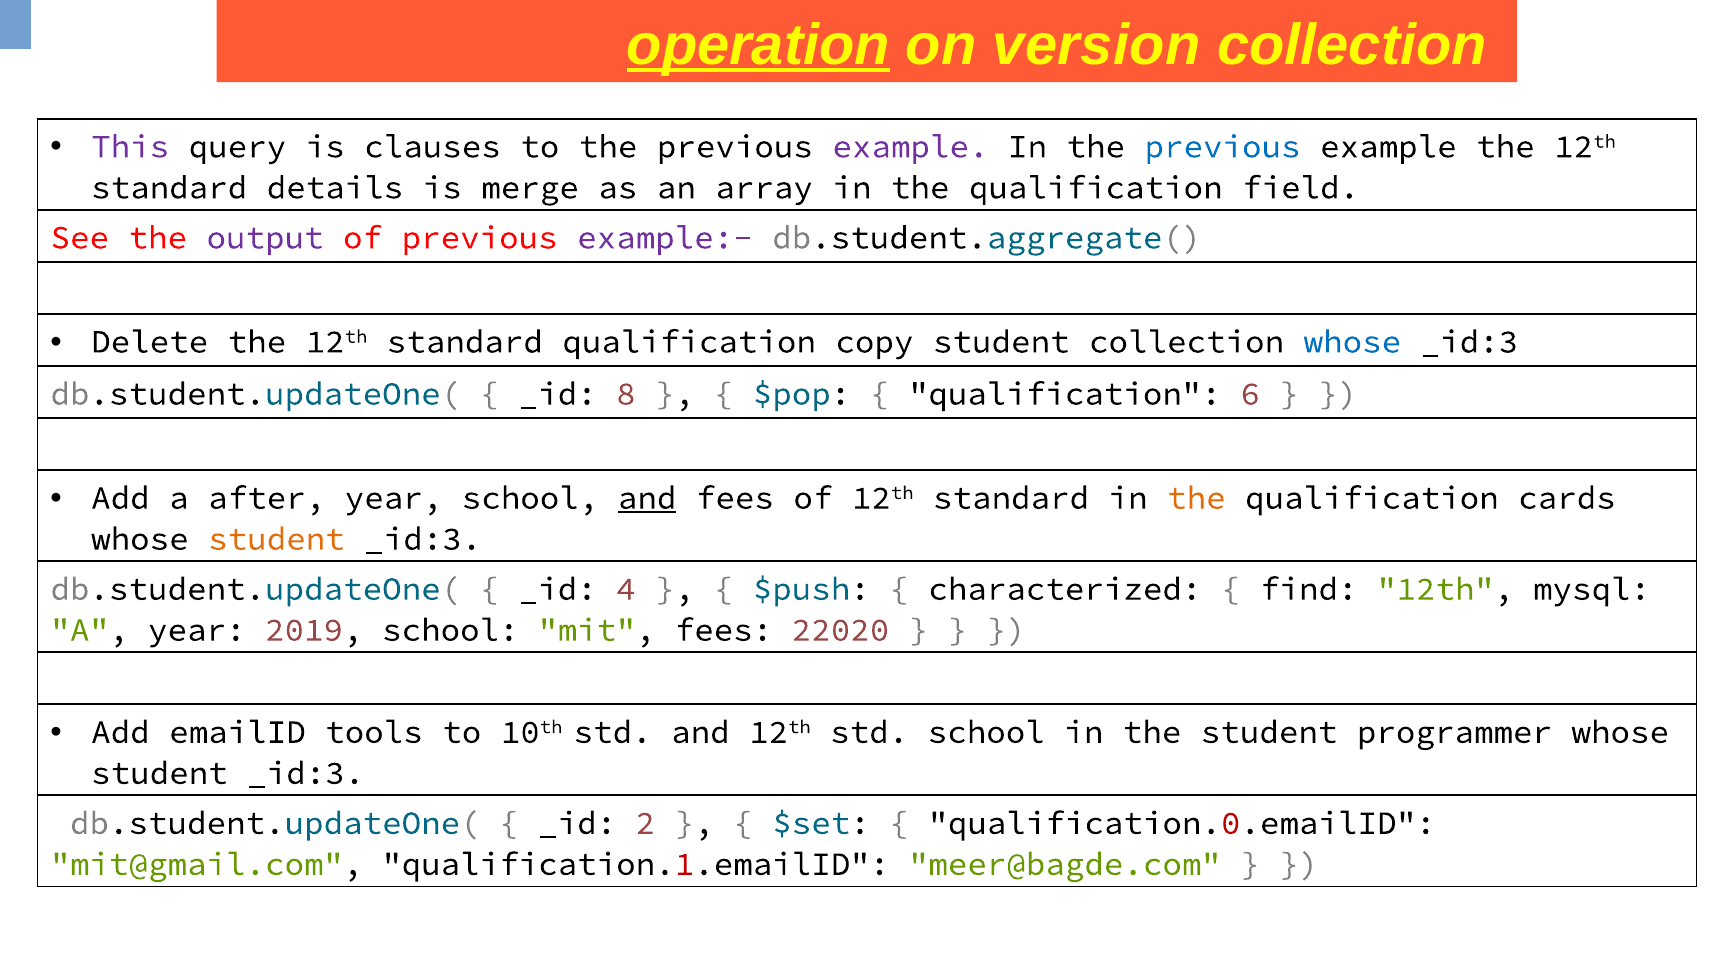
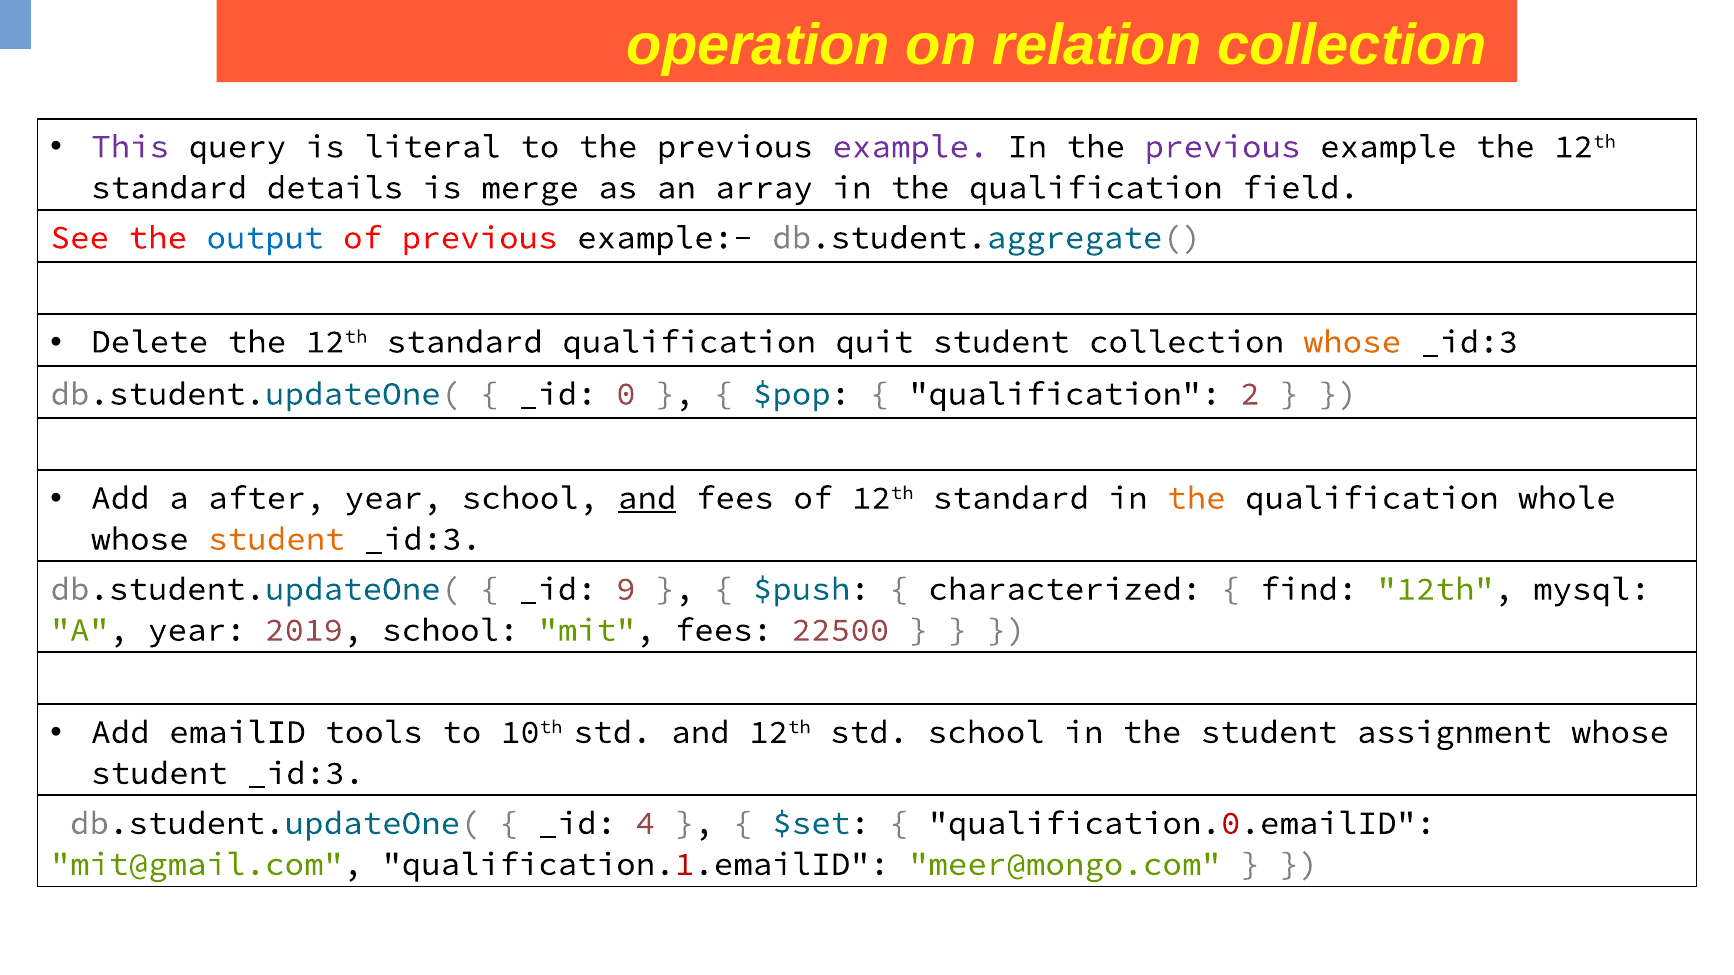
operation underline: present -> none
version: version -> relation
clauses: clauses -> literal
previous at (1223, 147) colour: blue -> purple
output colour: purple -> blue
example:- colour: purple -> black
copy: copy -> quit
whose at (1352, 342) colour: blue -> orange
8: 8 -> 0
6: 6 -> 2
cards: cards -> whole
4: 4 -> 9
22020: 22020 -> 22500
programmer: programmer -> assignment
2: 2 -> 4
meer@bagde.com: meer@bagde.com -> meer@mongo.com
